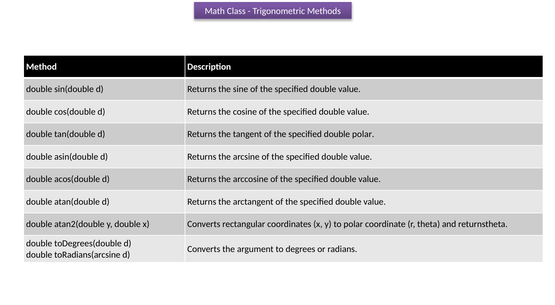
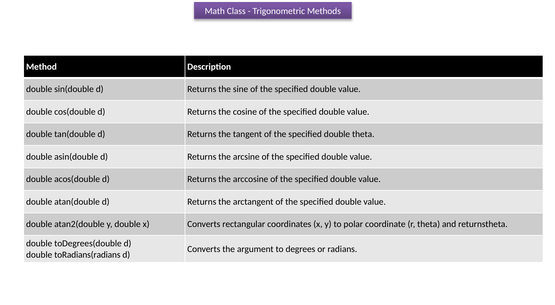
double polar: polar -> theta
toRadians(arcsine: toRadians(arcsine -> toRadians(radians
